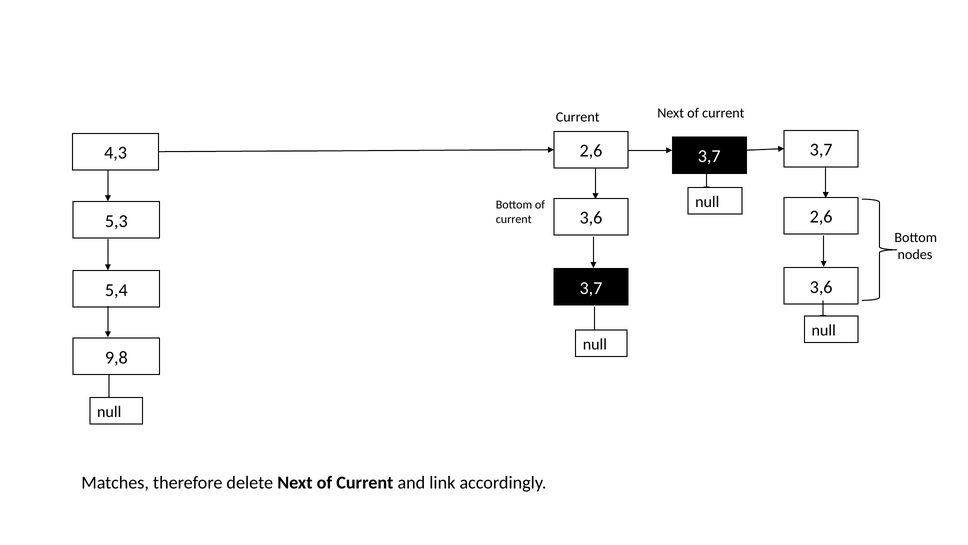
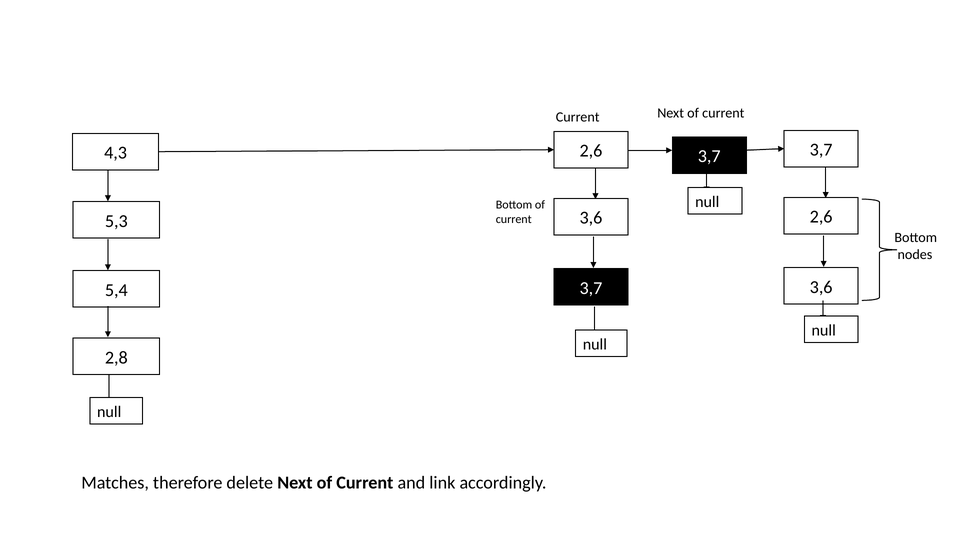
9,8: 9,8 -> 2,8
